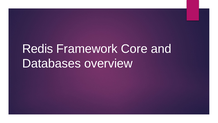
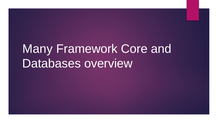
Redis: Redis -> Many
